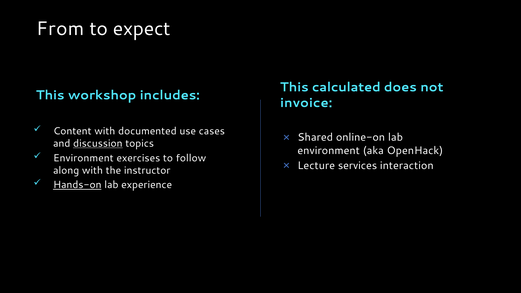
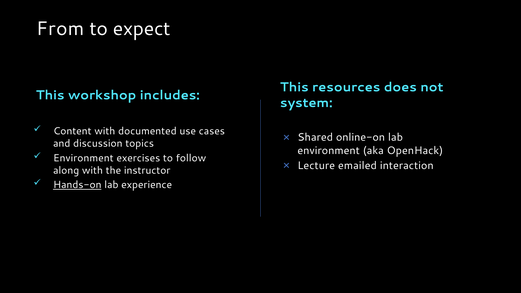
calculated: calculated -> resources
invoice: invoice -> system
discussion underline: present -> none
services: services -> emailed
